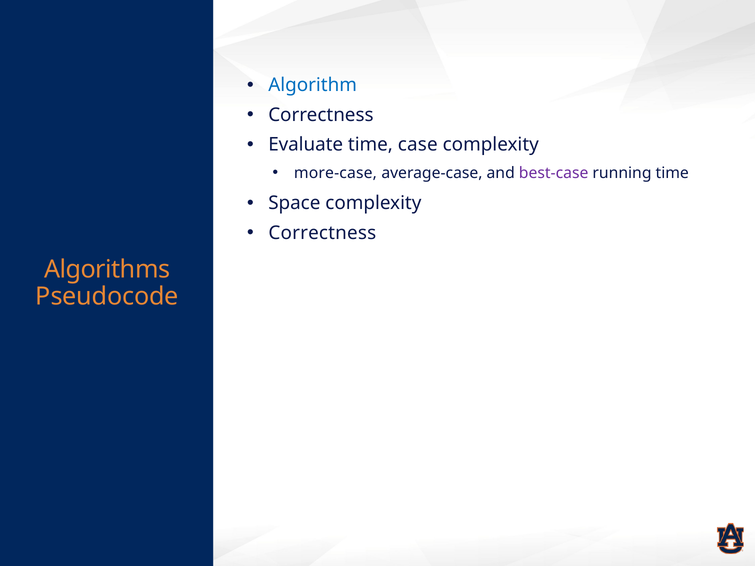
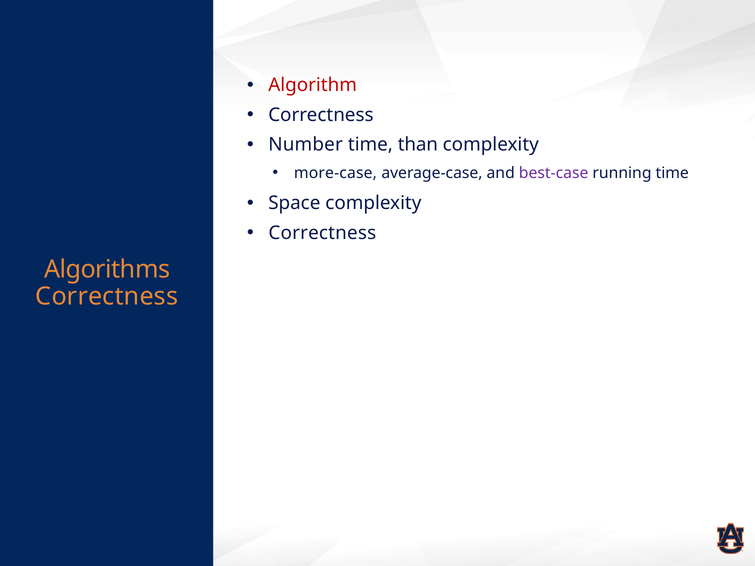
Algorithm colour: blue -> red
Evaluate: Evaluate -> Number
case: case -> than
Pseudocode at (107, 297): Pseudocode -> Correctness
